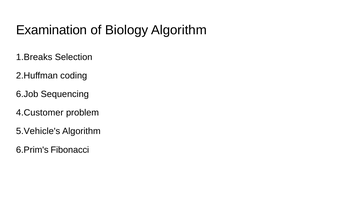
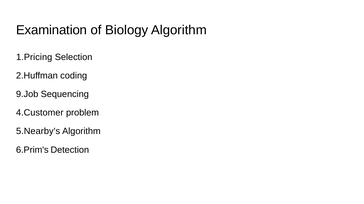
1.Breaks: 1.Breaks -> 1.Pricing
6.Job: 6.Job -> 9.Job
5.Vehicle's: 5.Vehicle's -> 5.Nearby's
Fibonacci: Fibonacci -> Detection
